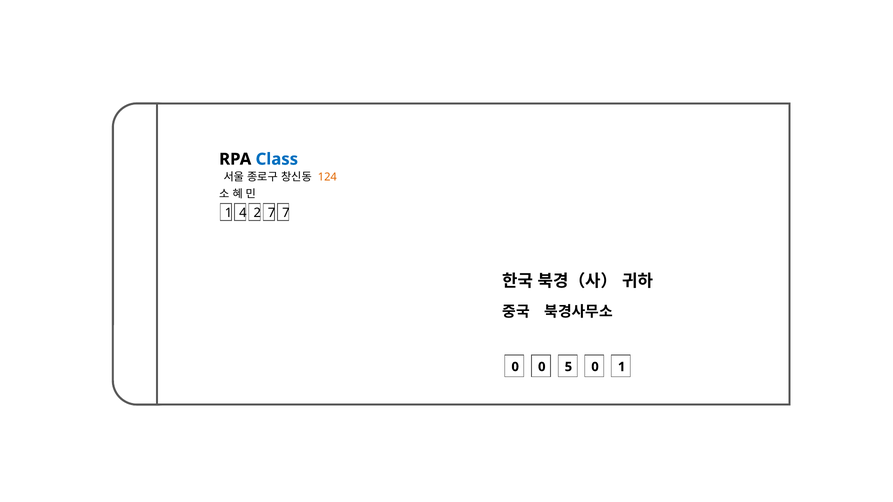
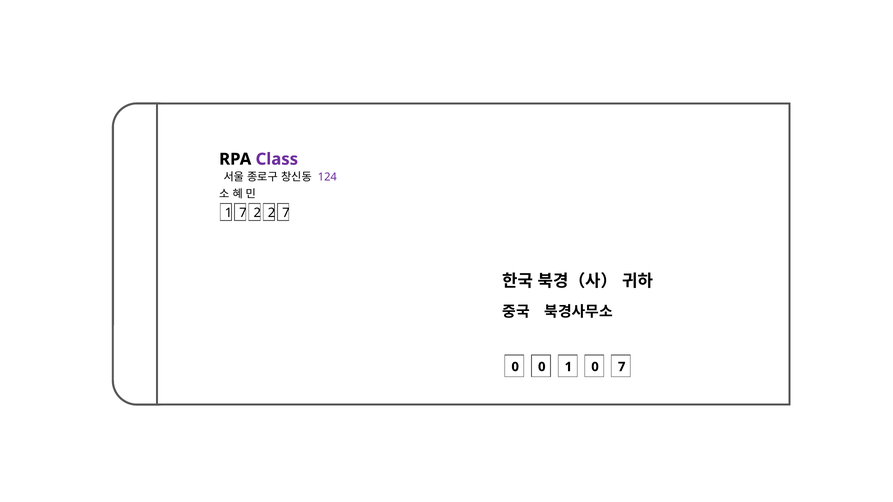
Class colour: blue -> purple
124 colour: orange -> purple
1 4: 4 -> 7
2 7: 7 -> 2
0 5: 5 -> 1
0 1: 1 -> 7
